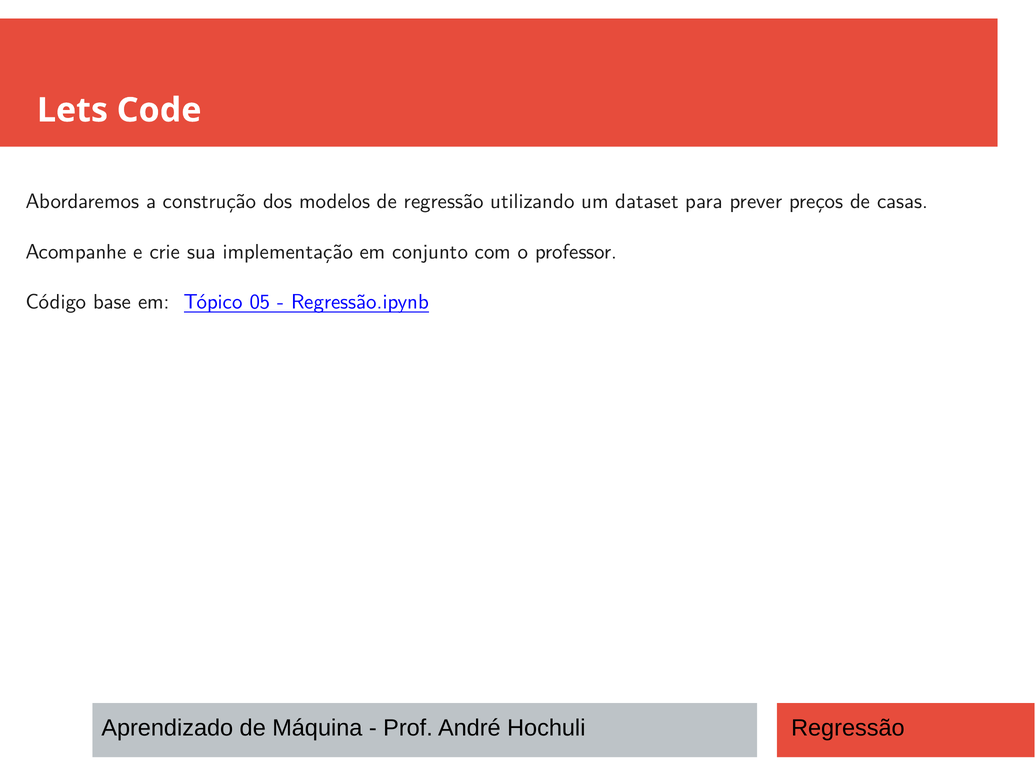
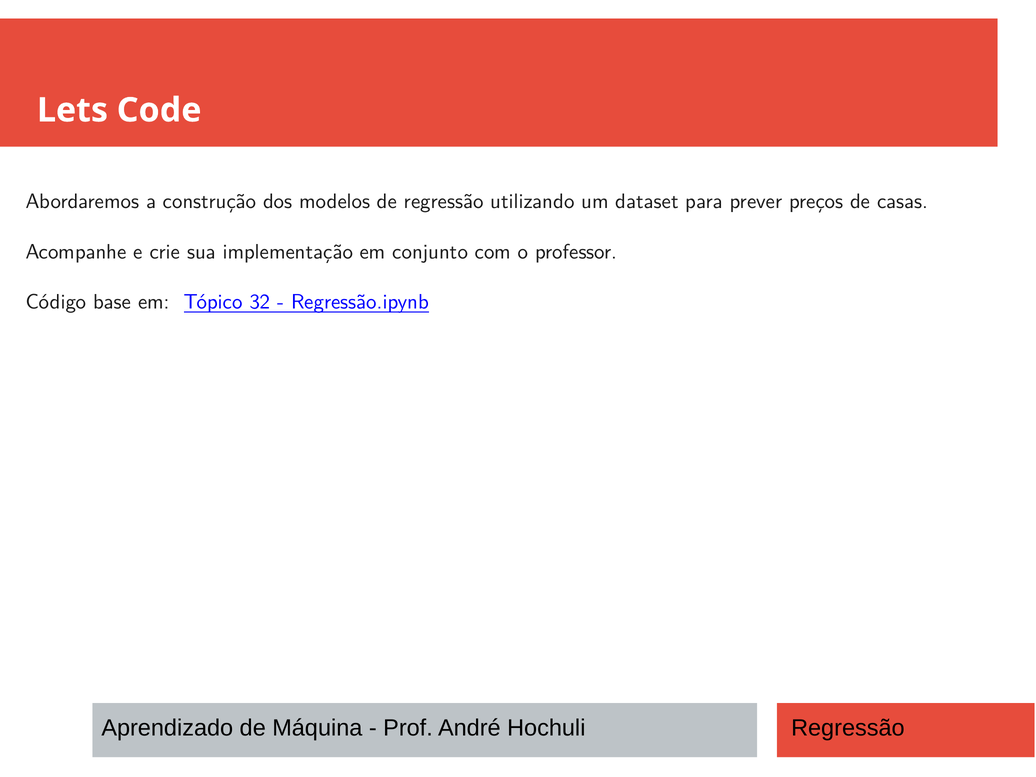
05: 05 -> 32
